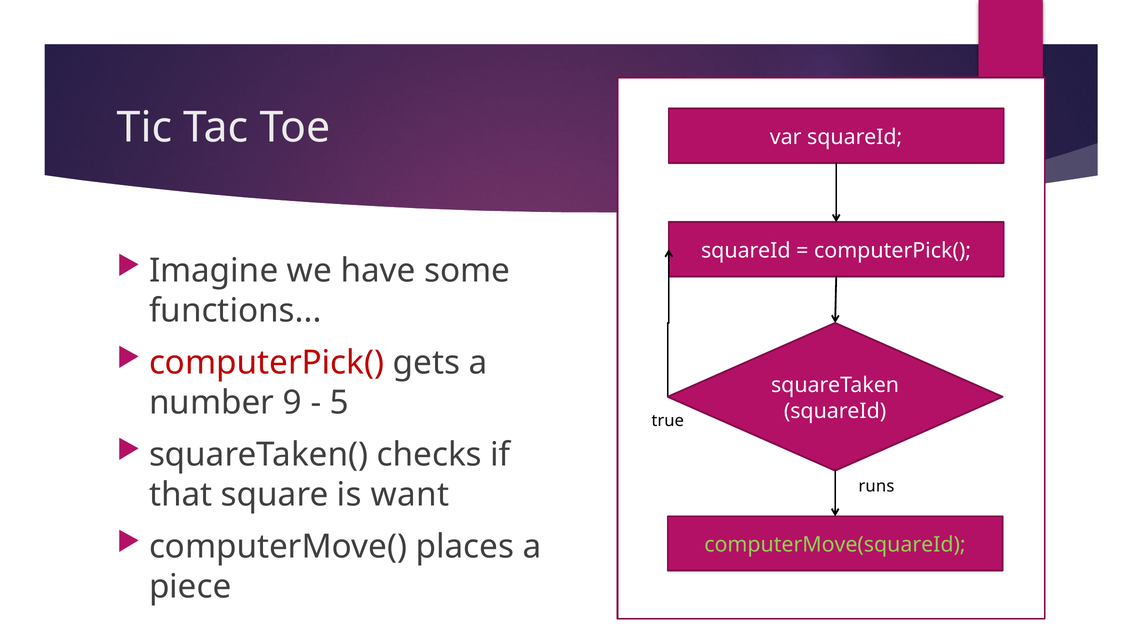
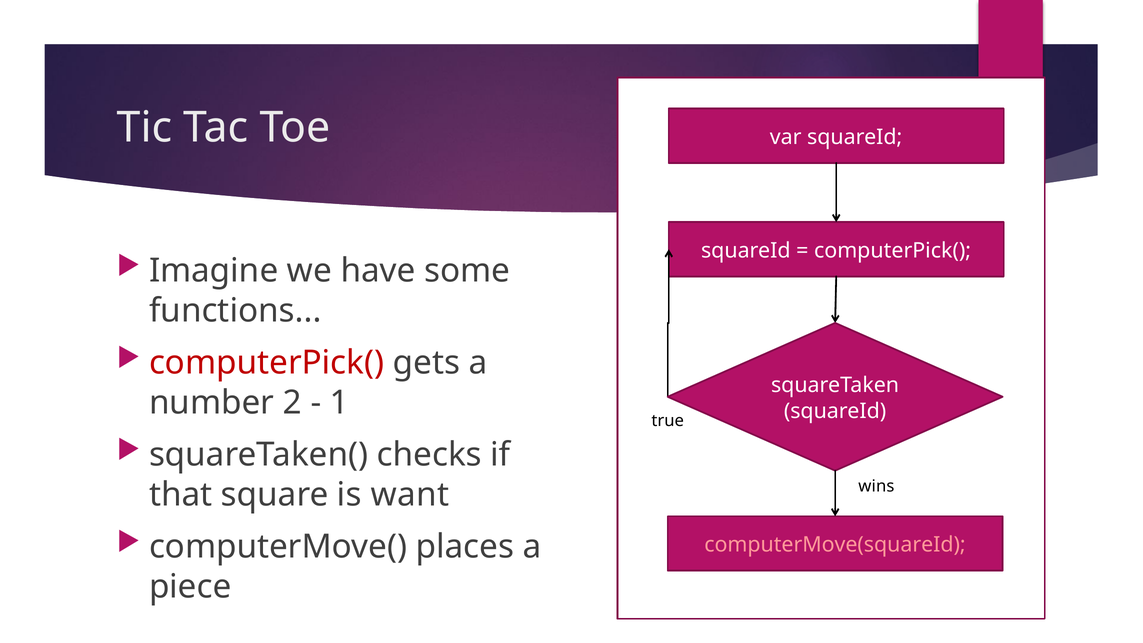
9: 9 -> 2
5: 5 -> 1
runs: runs -> wins
computerMove(squareId colour: light green -> pink
